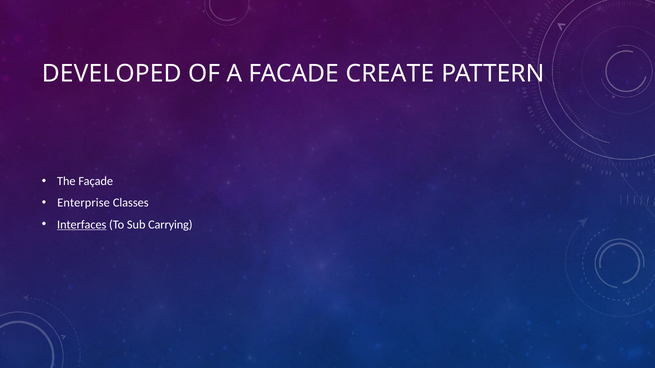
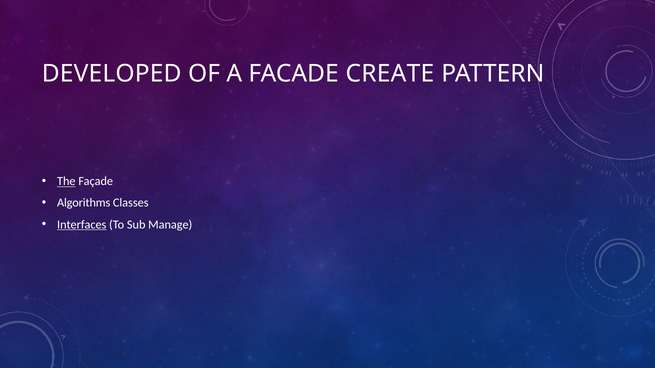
The underline: none -> present
Enterprise: Enterprise -> Algorithms
Carrying: Carrying -> Manage
